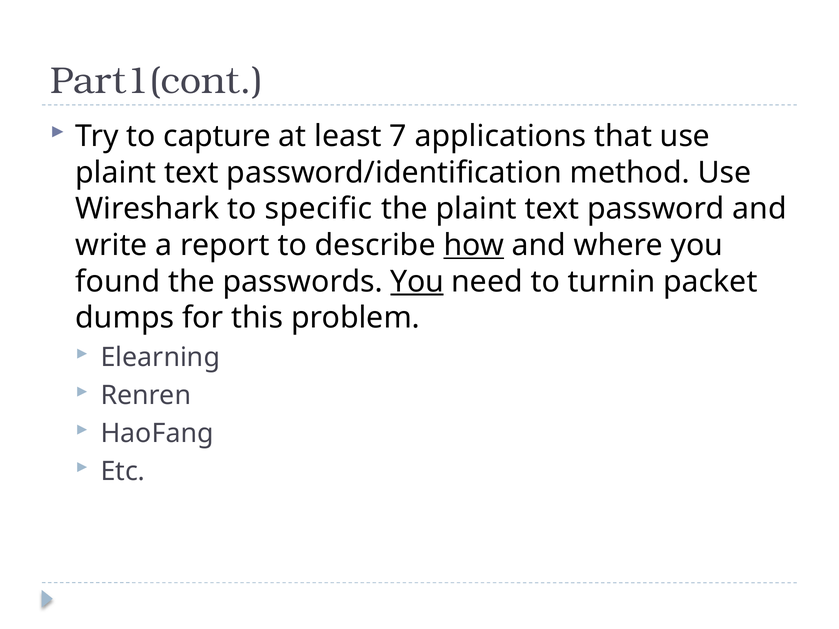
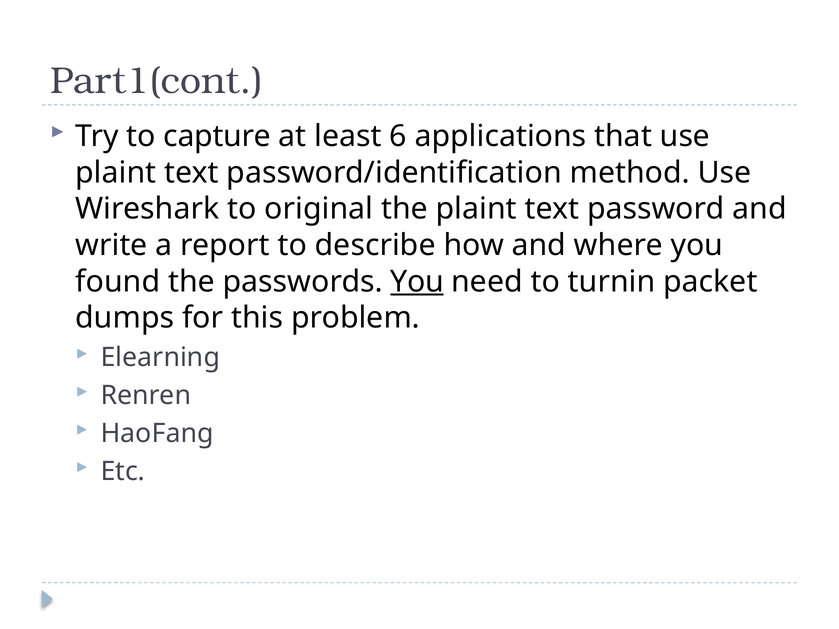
7: 7 -> 6
specific: specific -> original
how underline: present -> none
